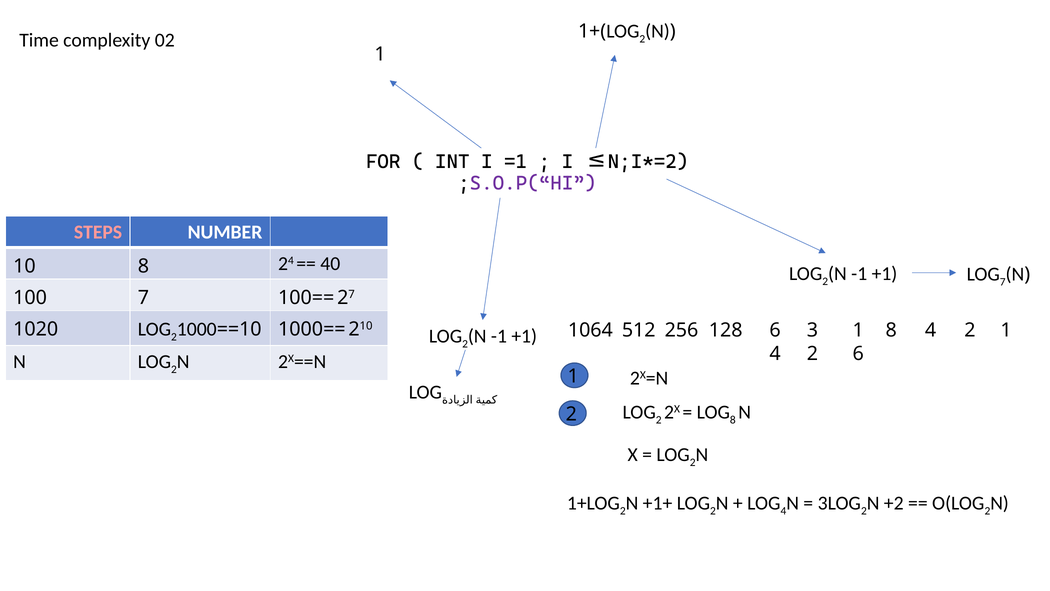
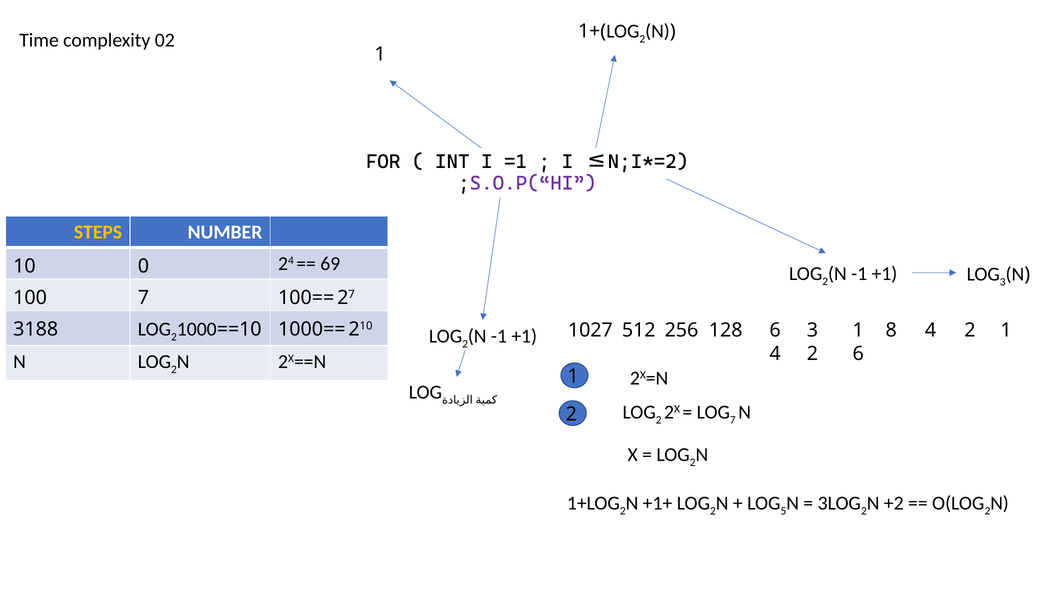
STEPS colour: pink -> yellow
10 8: 8 -> 0
40: 40 -> 69
7 at (1003, 282): 7 -> 3
1020: 1020 -> 3188
1064: 1064 -> 1027
8 at (733, 420): 8 -> 7
4 at (783, 511): 4 -> 5
